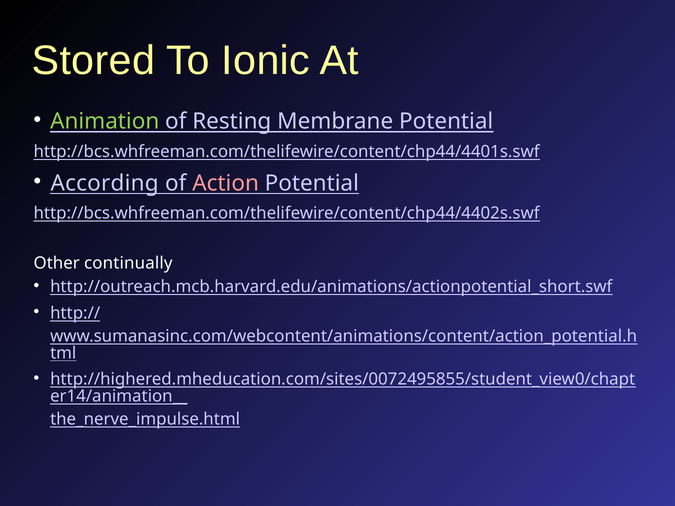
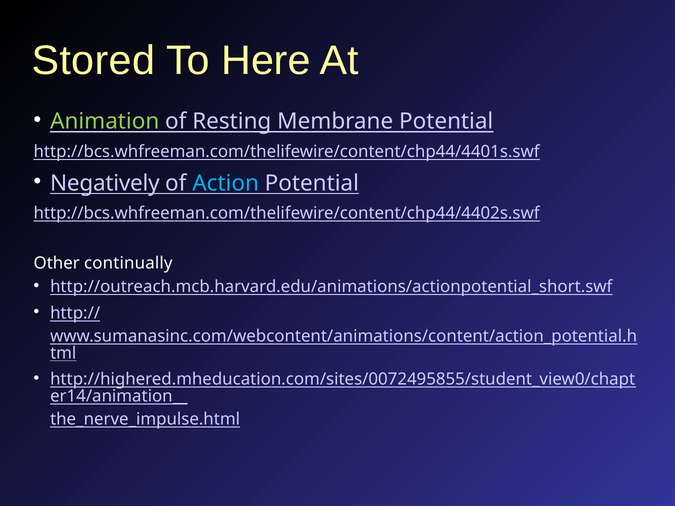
Ionic: Ionic -> Here
According: According -> Negatively
Action colour: pink -> light blue
